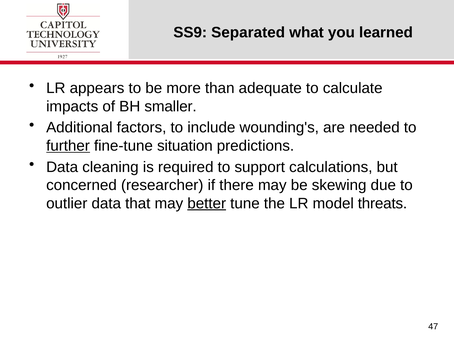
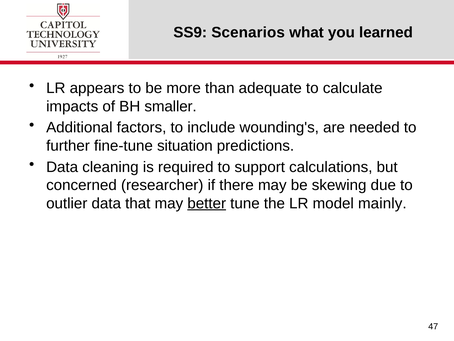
Separated: Separated -> Scenarios
further underline: present -> none
threats: threats -> mainly
